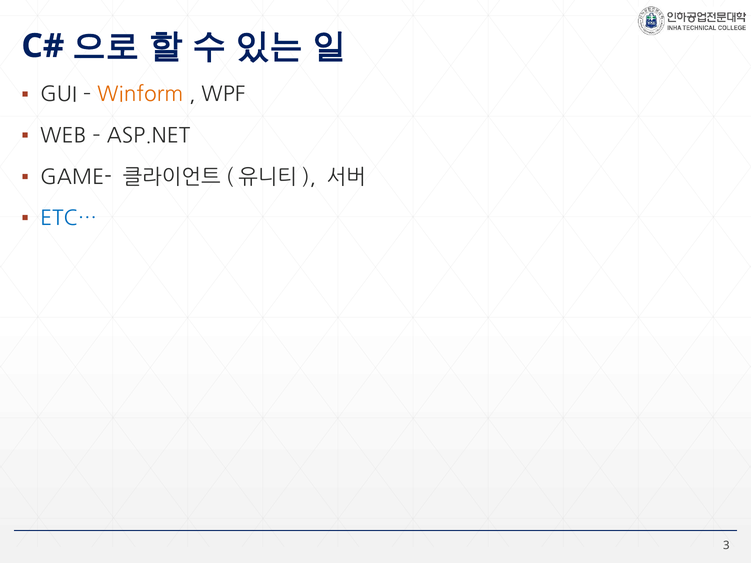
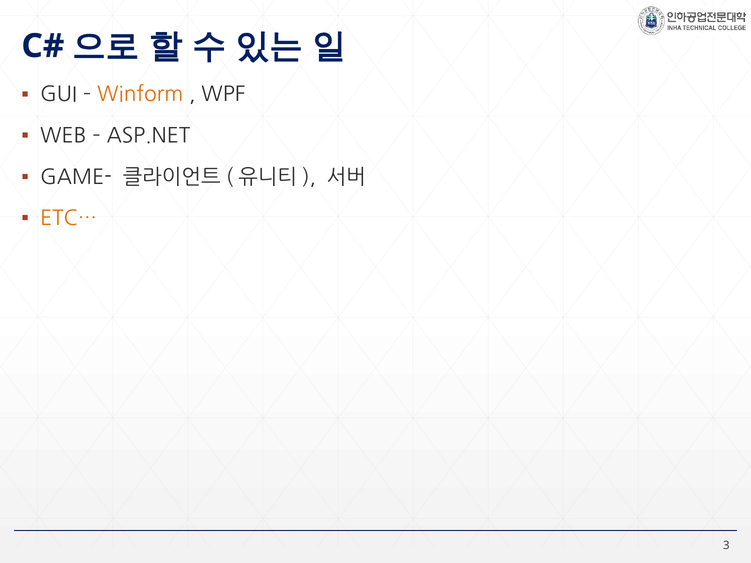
ETC… colour: blue -> orange
